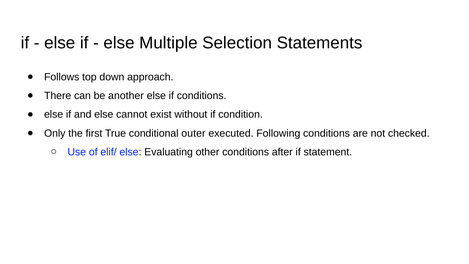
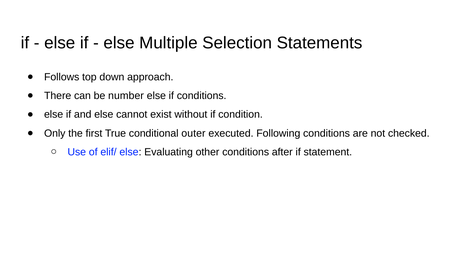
another: another -> number
